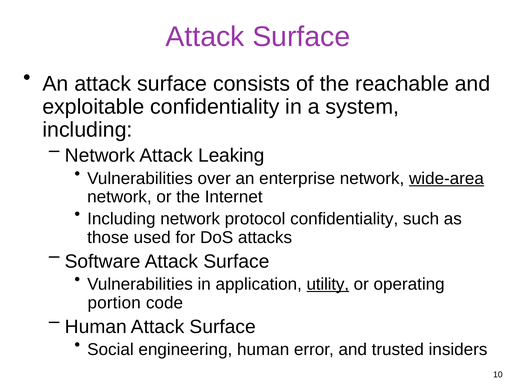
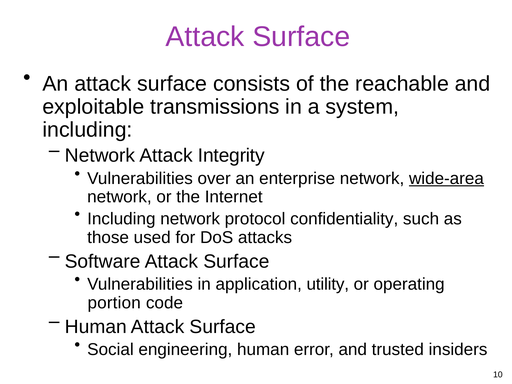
exploitable confidentiality: confidentiality -> transmissions
Leaking: Leaking -> Integrity
utility underline: present -> none
